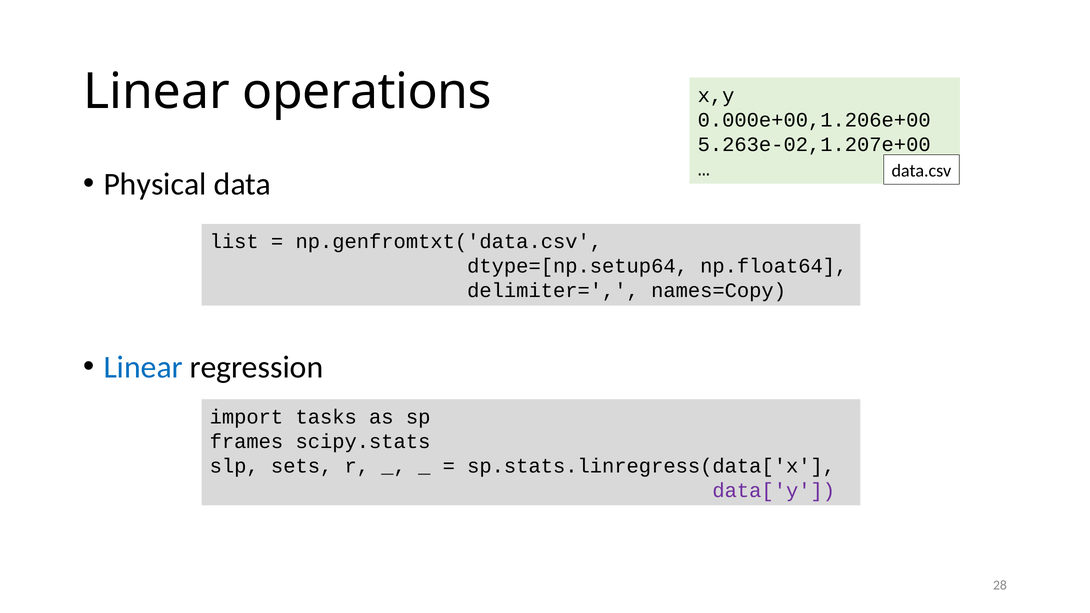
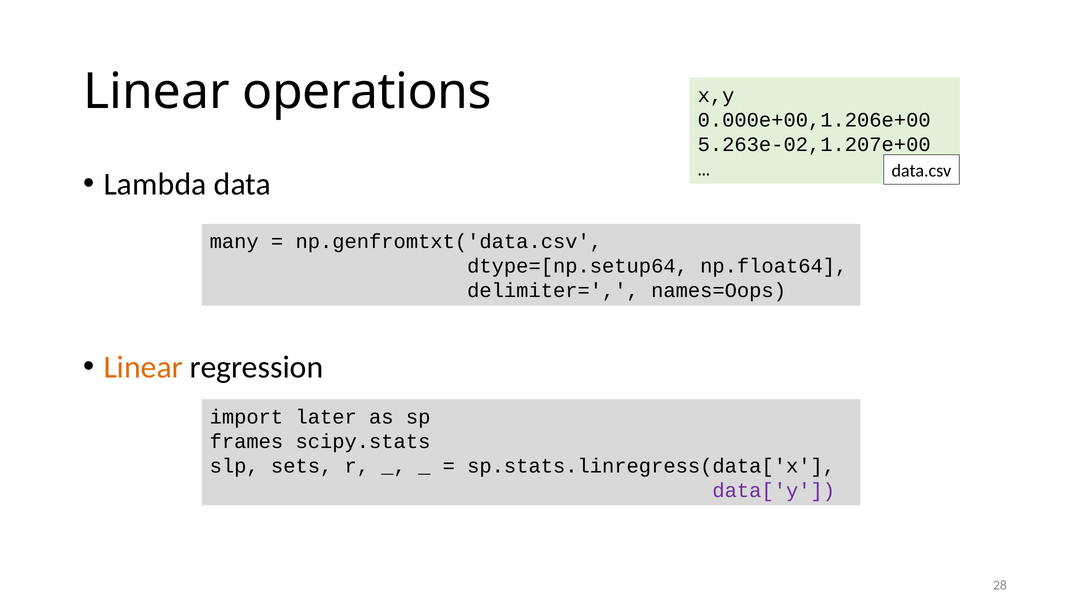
Physical: Physical -> Lambda
list: list -> many
names=Copy: names=Copy -> names=Oops
Linear at (143, 367) colour: blue -> orange
tasks: tasks -> later
